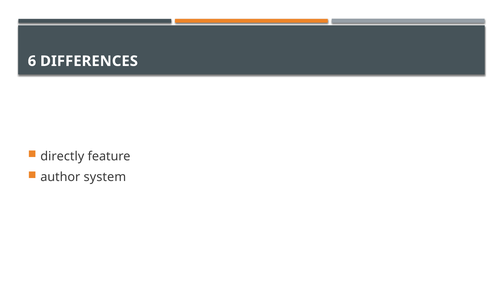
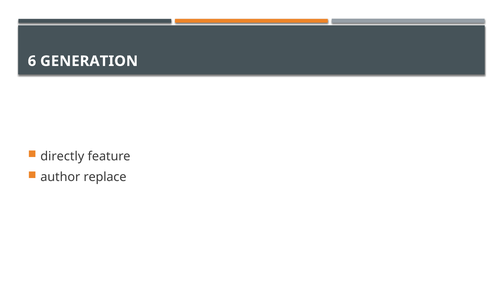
DIFFERENCES: DIFFERENCES -> GENERATION
system: system -> replace
